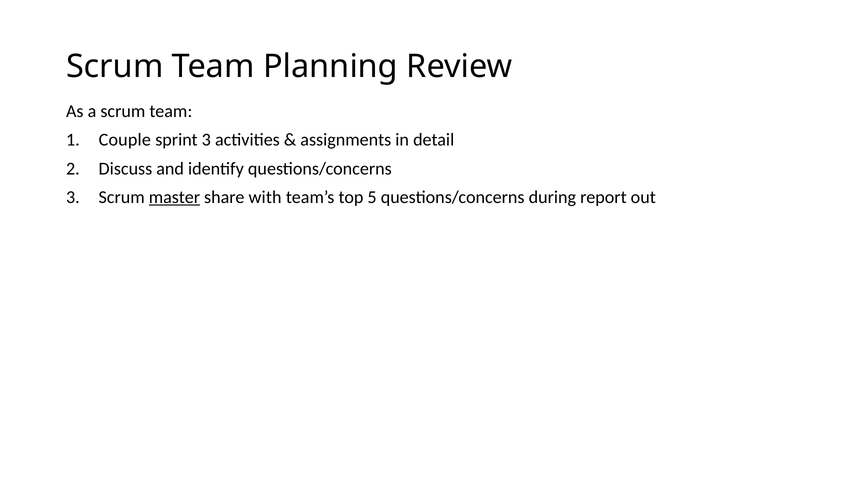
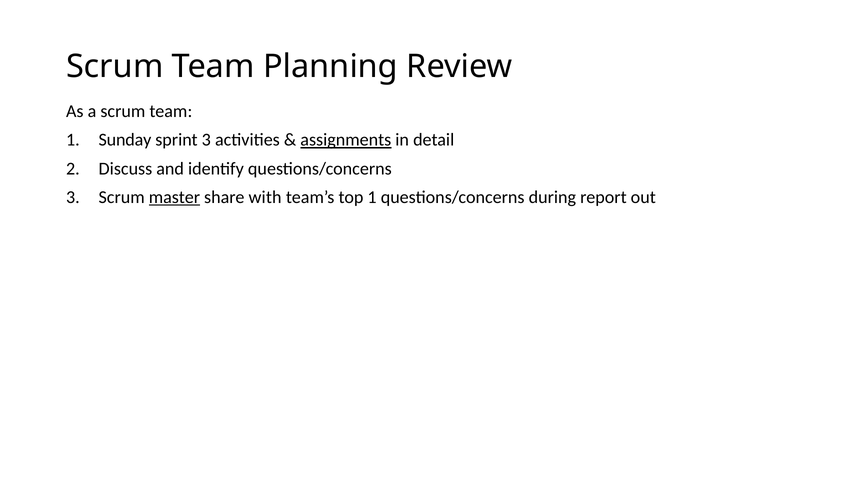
Couple: Couple -> Sunday
assignments underline: none -> present
top 5: 5 -> 1
